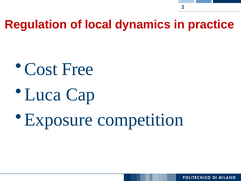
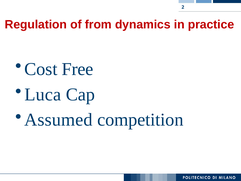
local: local -> from
Exposure: Exposure -> Assumed
